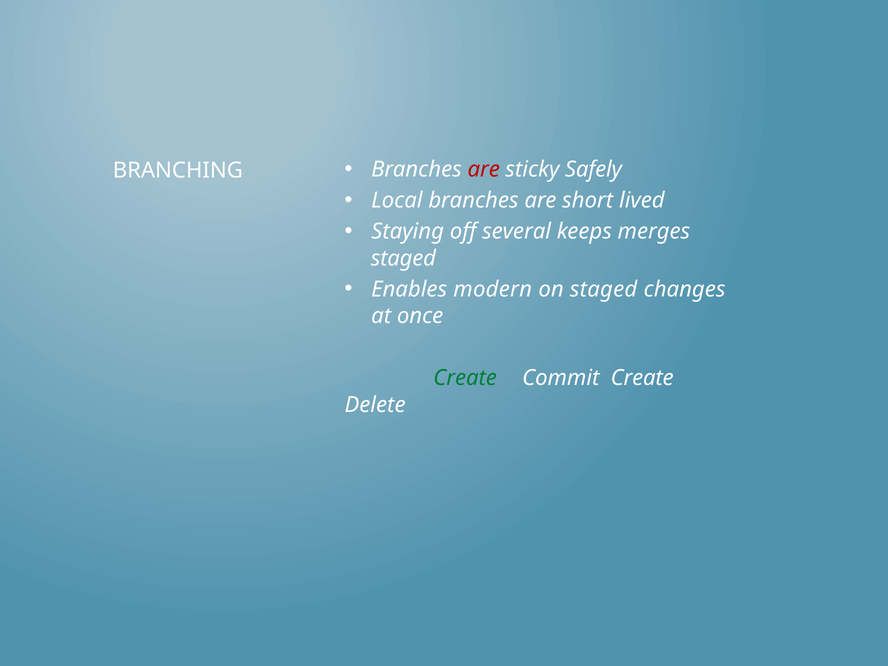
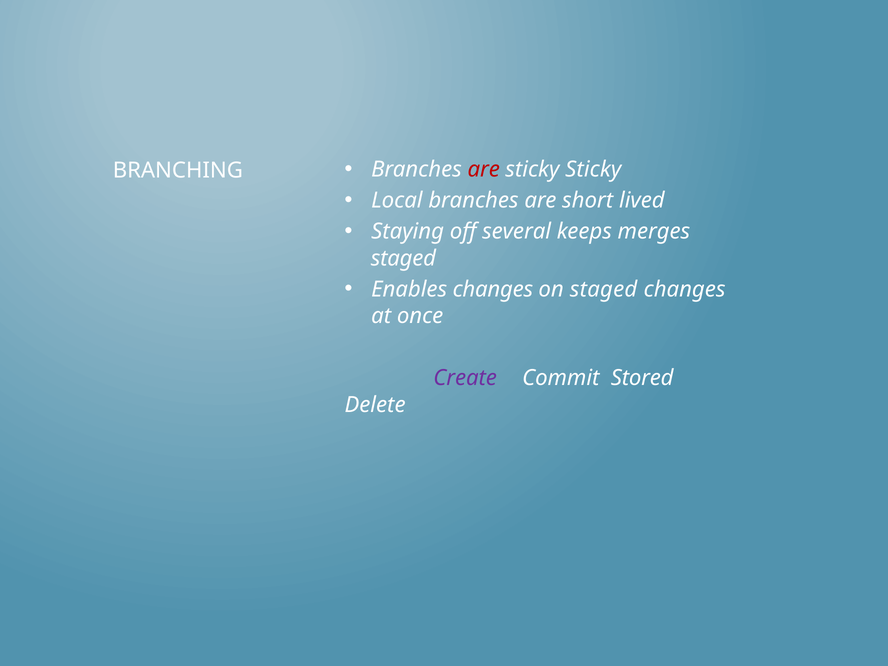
sticky Safely: Safely -> Sticky
Enables modern: modern -> changes
Create at (465, 378) colour: green -> purple
Commit Create: Create -> Stored
